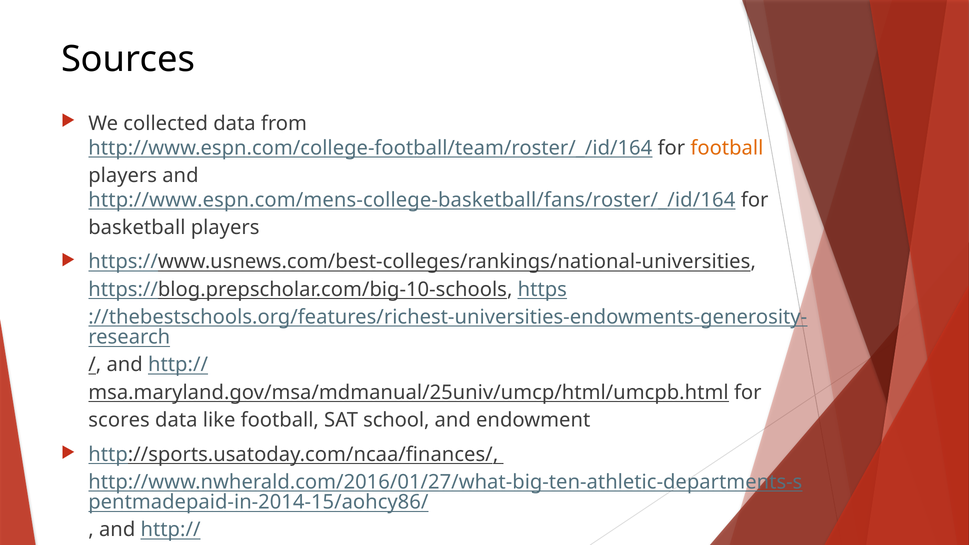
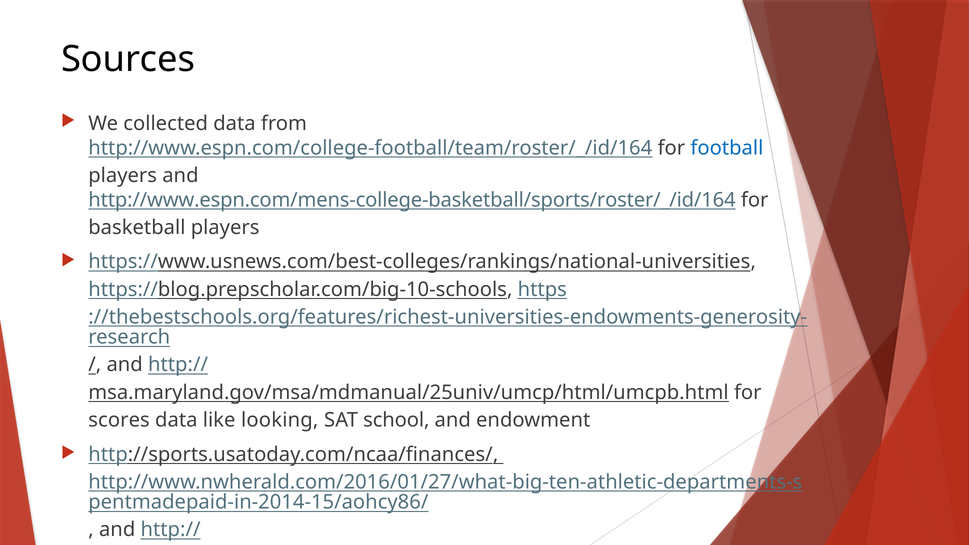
football at (727, 148) colour: orange -> blue
http://www.espn.com/mens-college-basketball/fans/roster/_/id/164: http://www.espn.com/mens-college-basketball/fans/roster/_/id/164 -> http://www.espn.com/mens-college-basketball/sports/roster/_/id/164
like football: football -> looking
